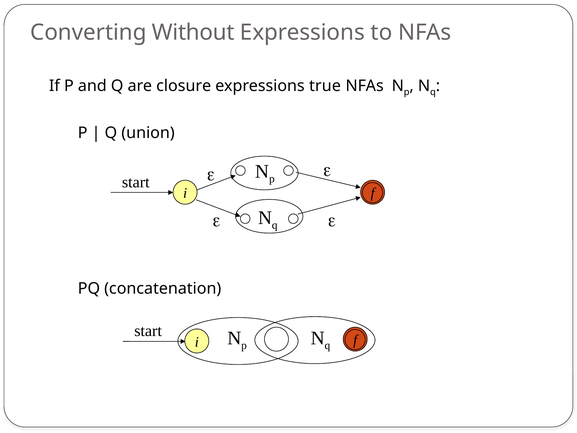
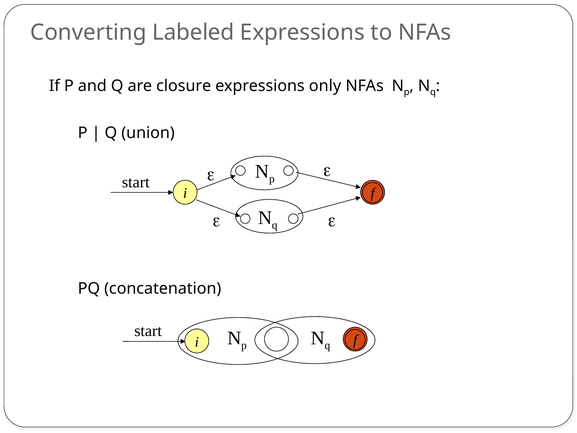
Without: Without -> Labeled
true: true -> only
